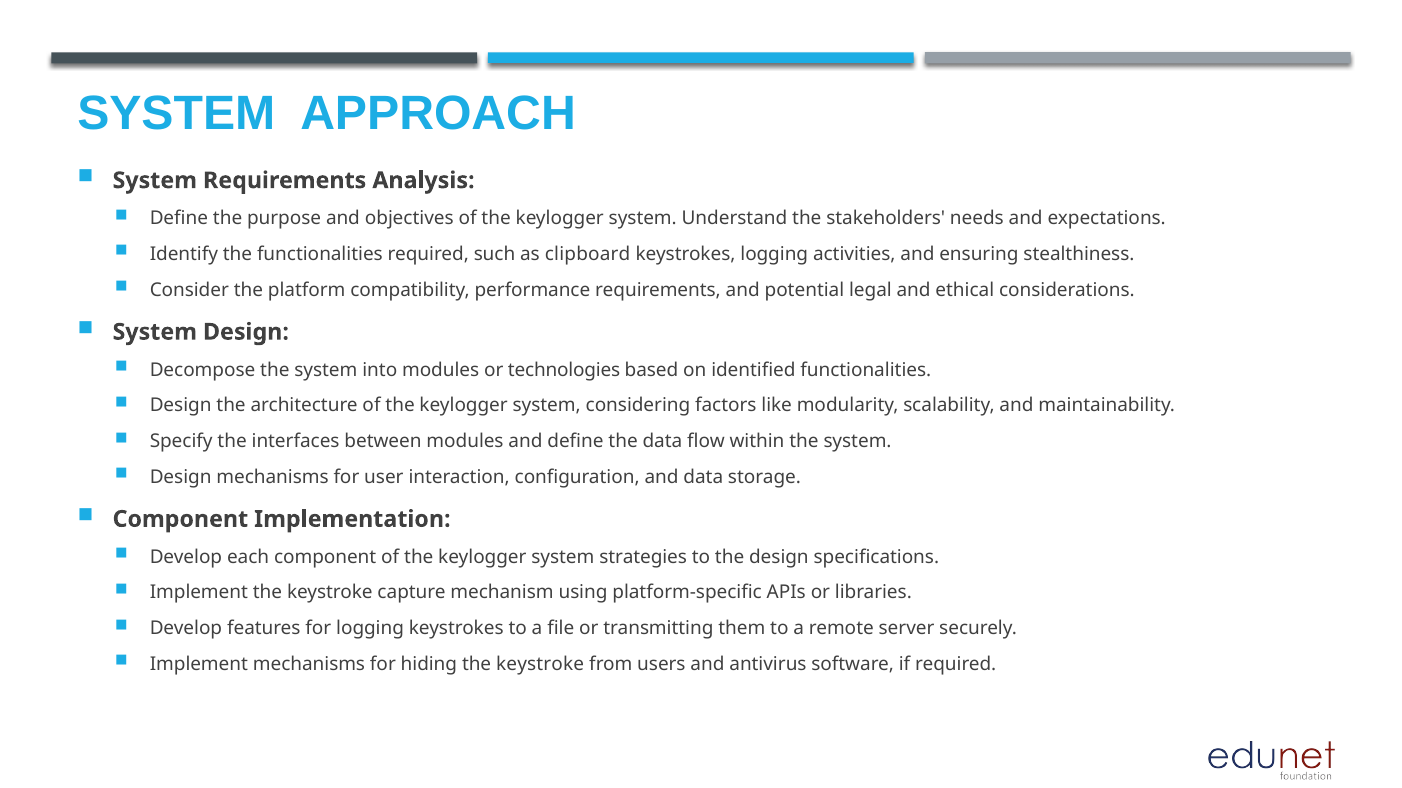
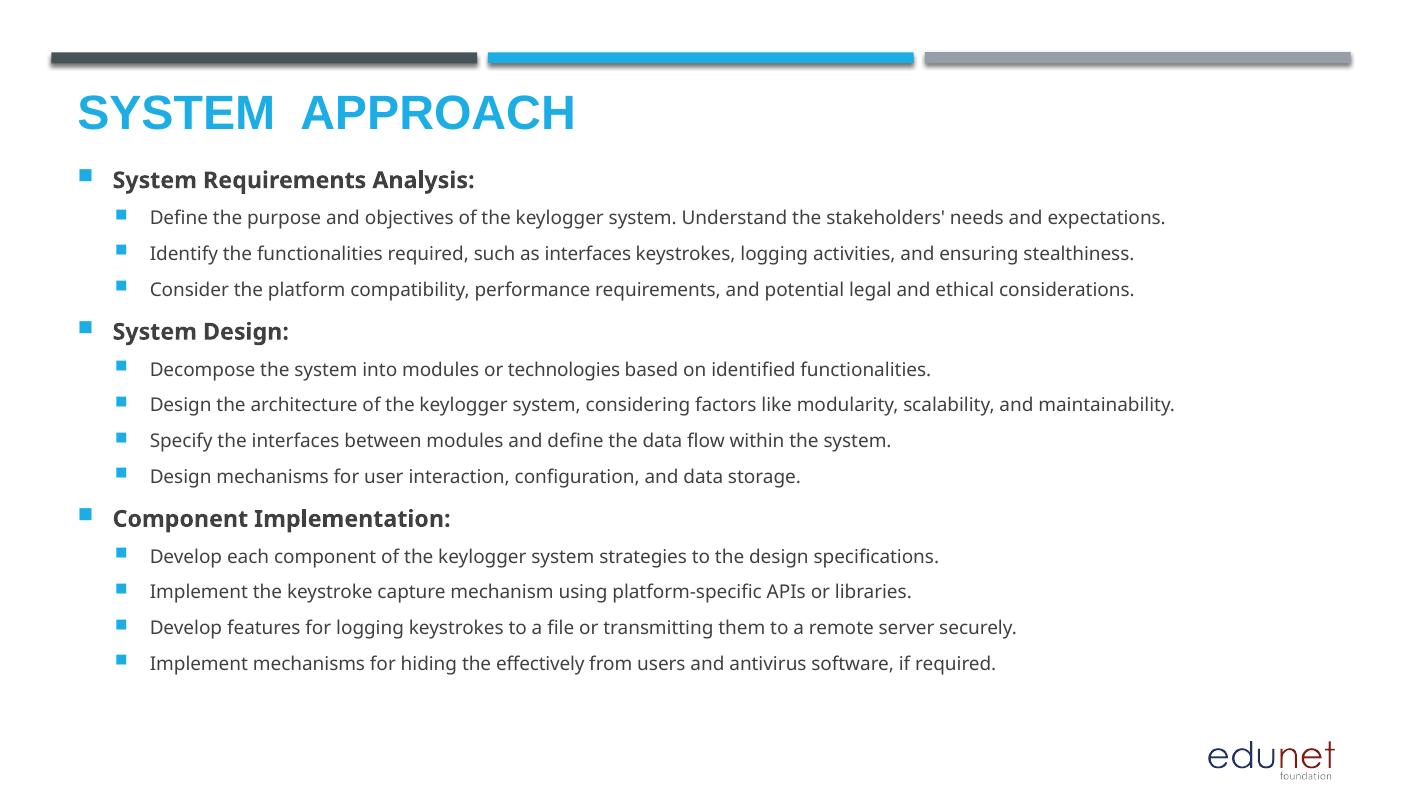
as clipboard: clipboard -> interfaces
hiding the keystroke: keystroke -> effectively
